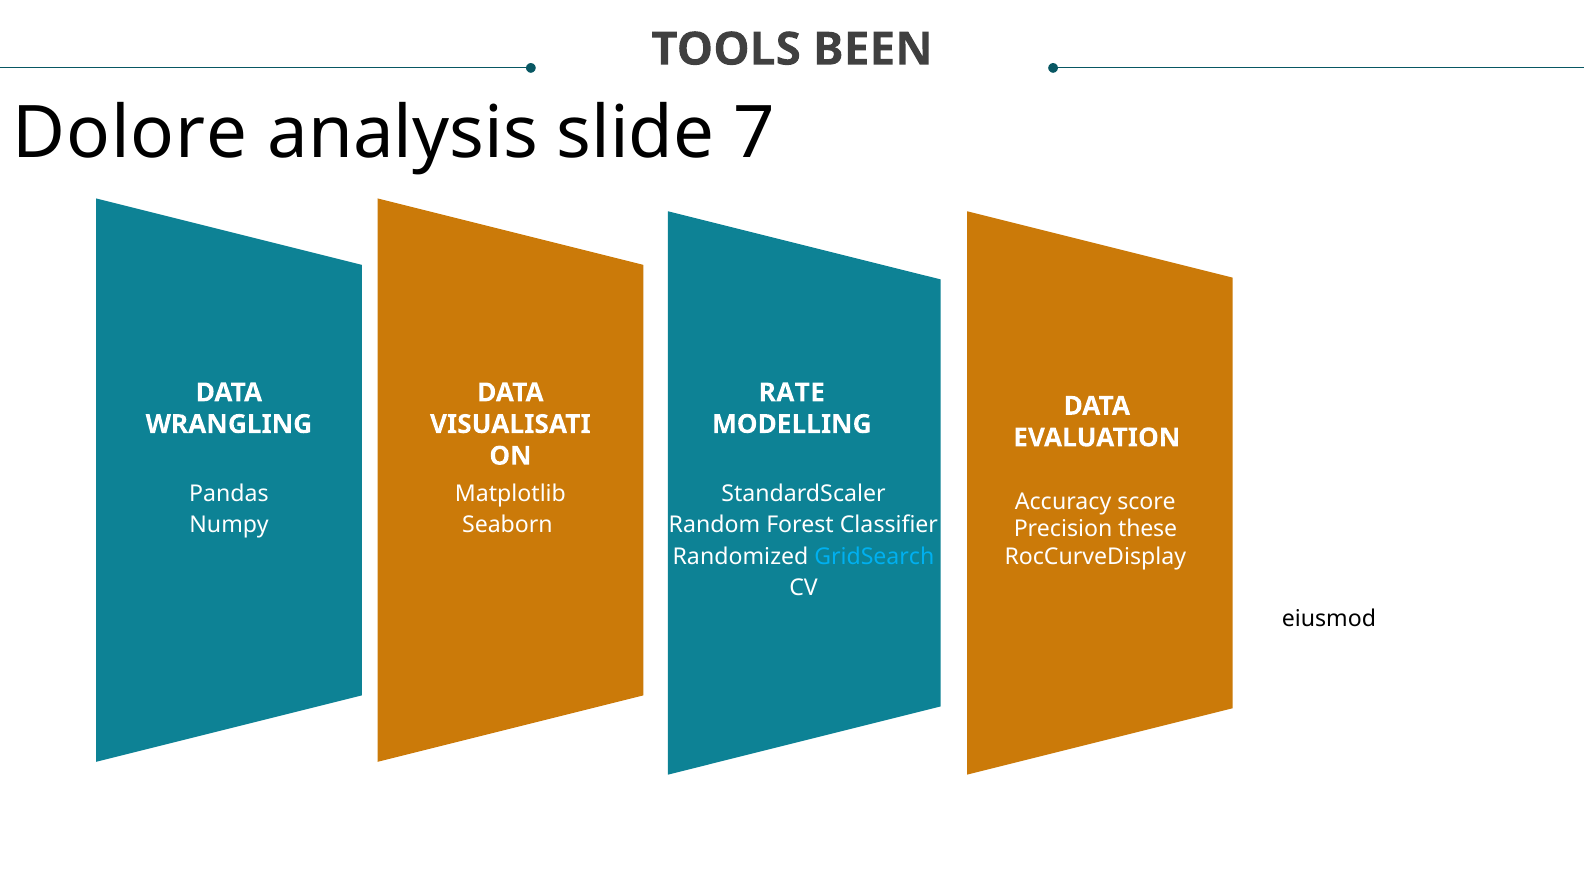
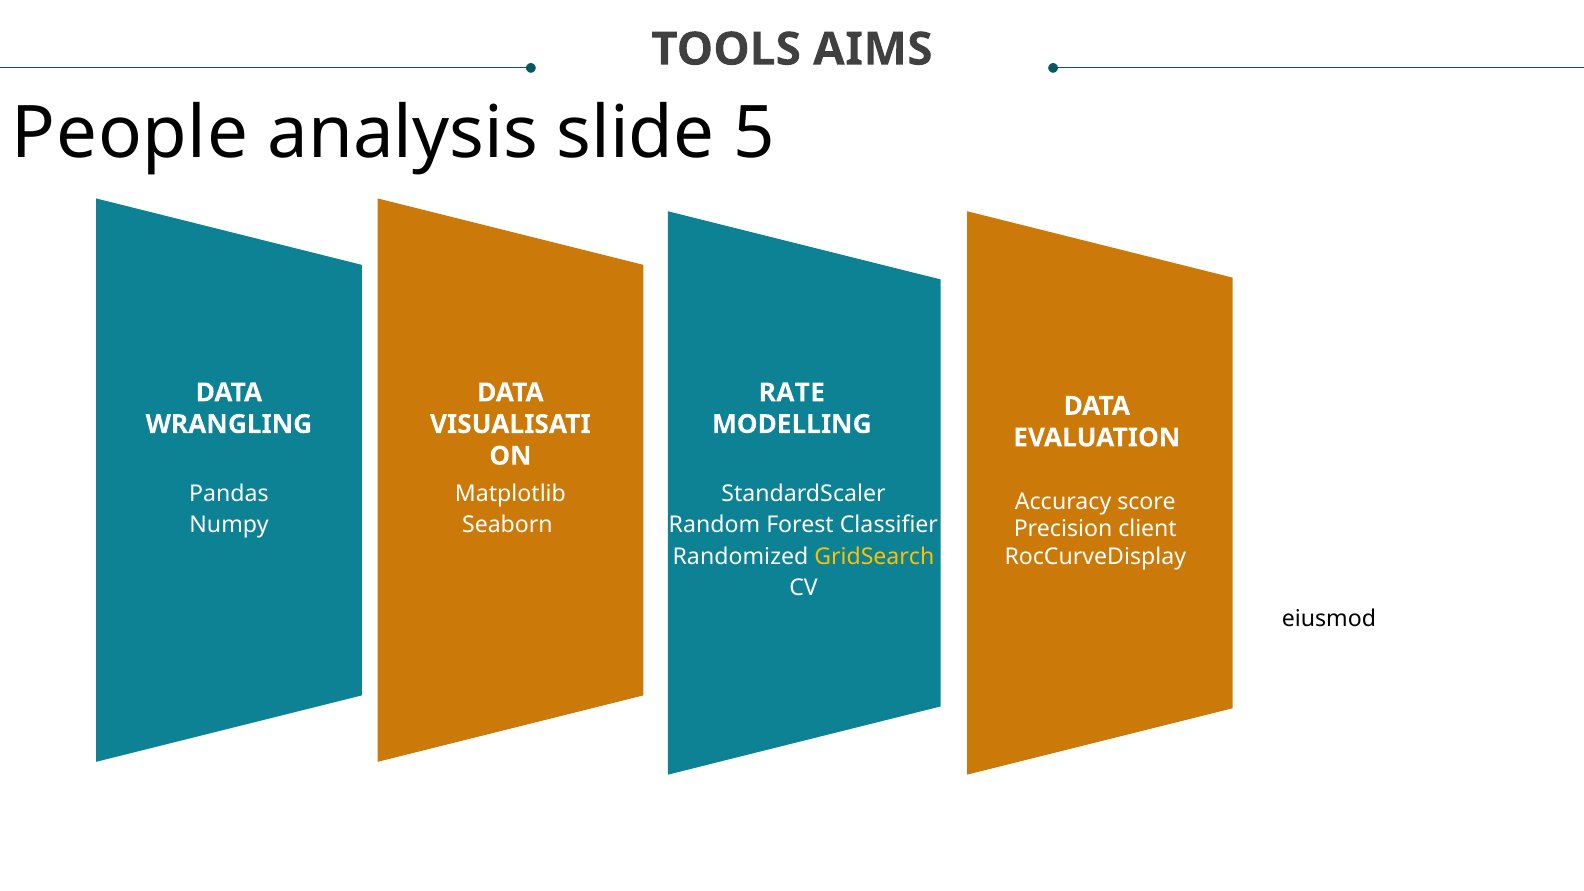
BEEN: BEEN -> AIMS
Dolore at (130, 133): Dolore -> People
7: 7 -> 5
these: these -> client
GridSearch colour: light blue -> yellow
